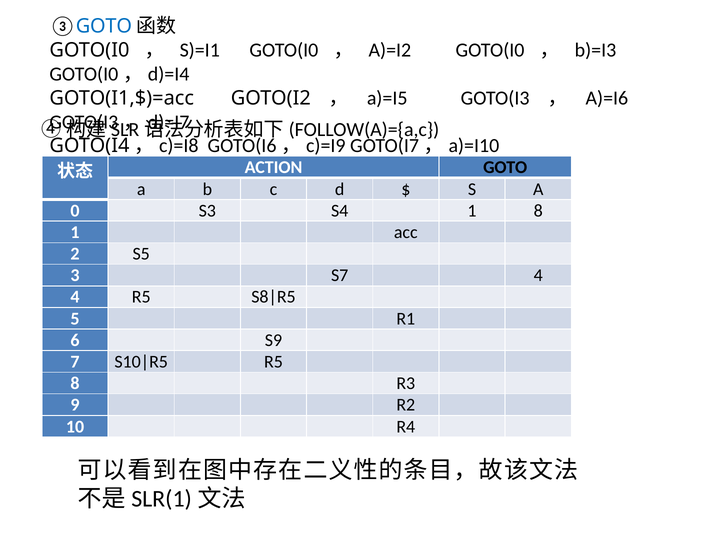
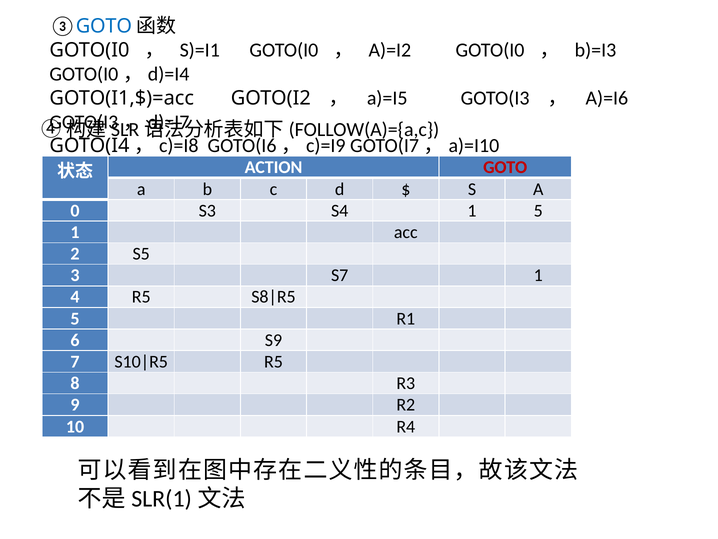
GOTO at (505, 167) colour: black -> red
1 8: 8 -> 5
S7 4: 4 -> 1
